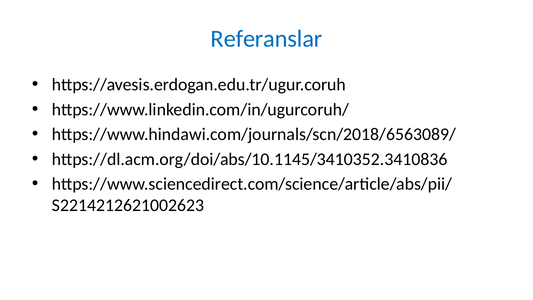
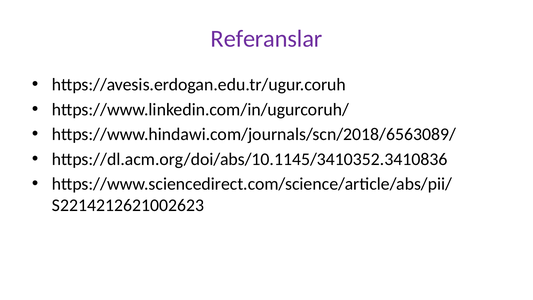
Referanslar colour: blue -> purple
